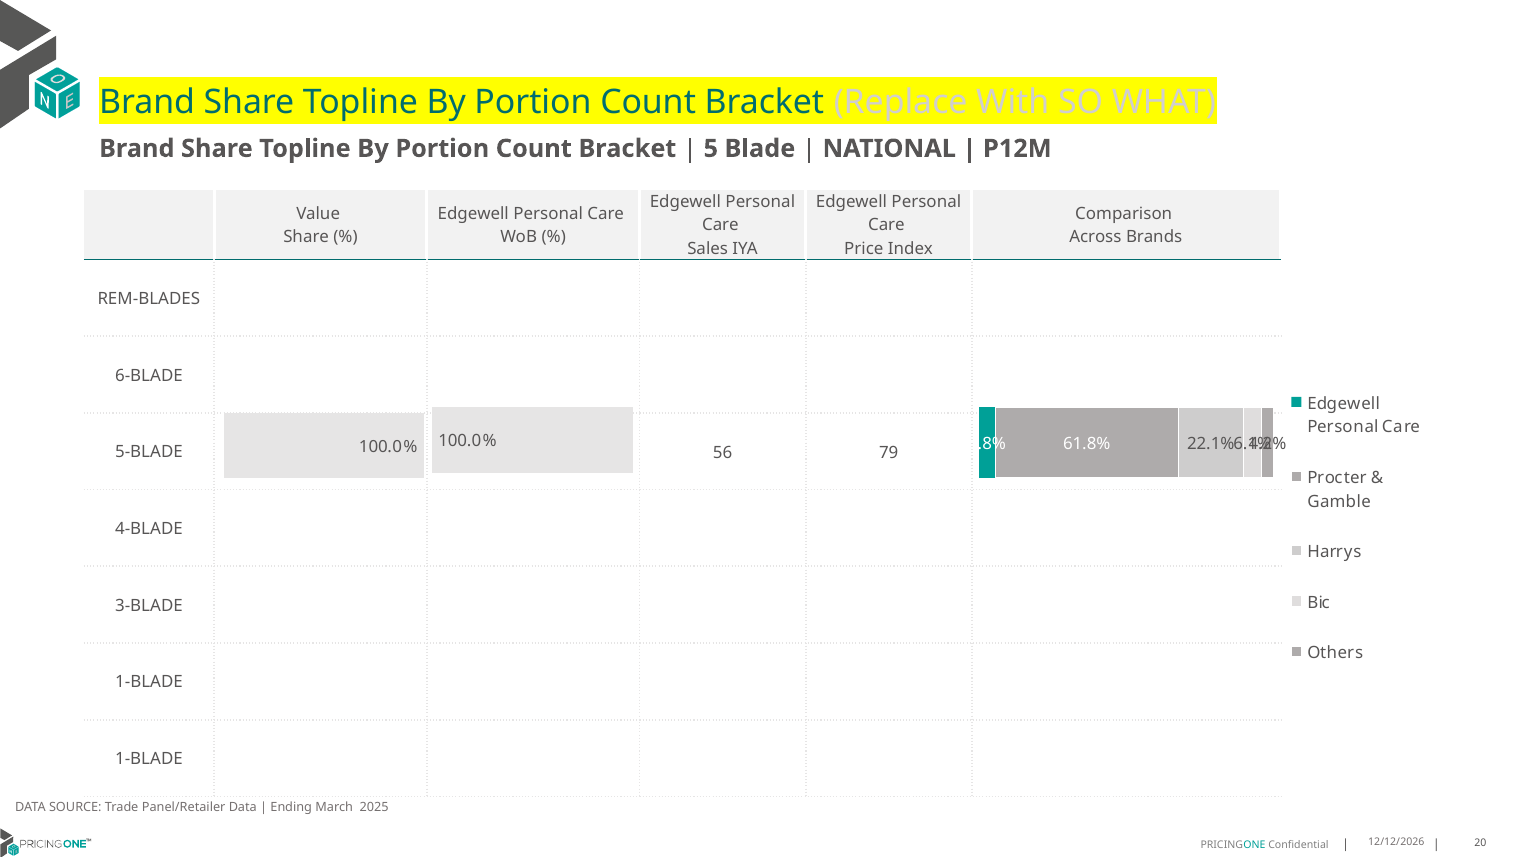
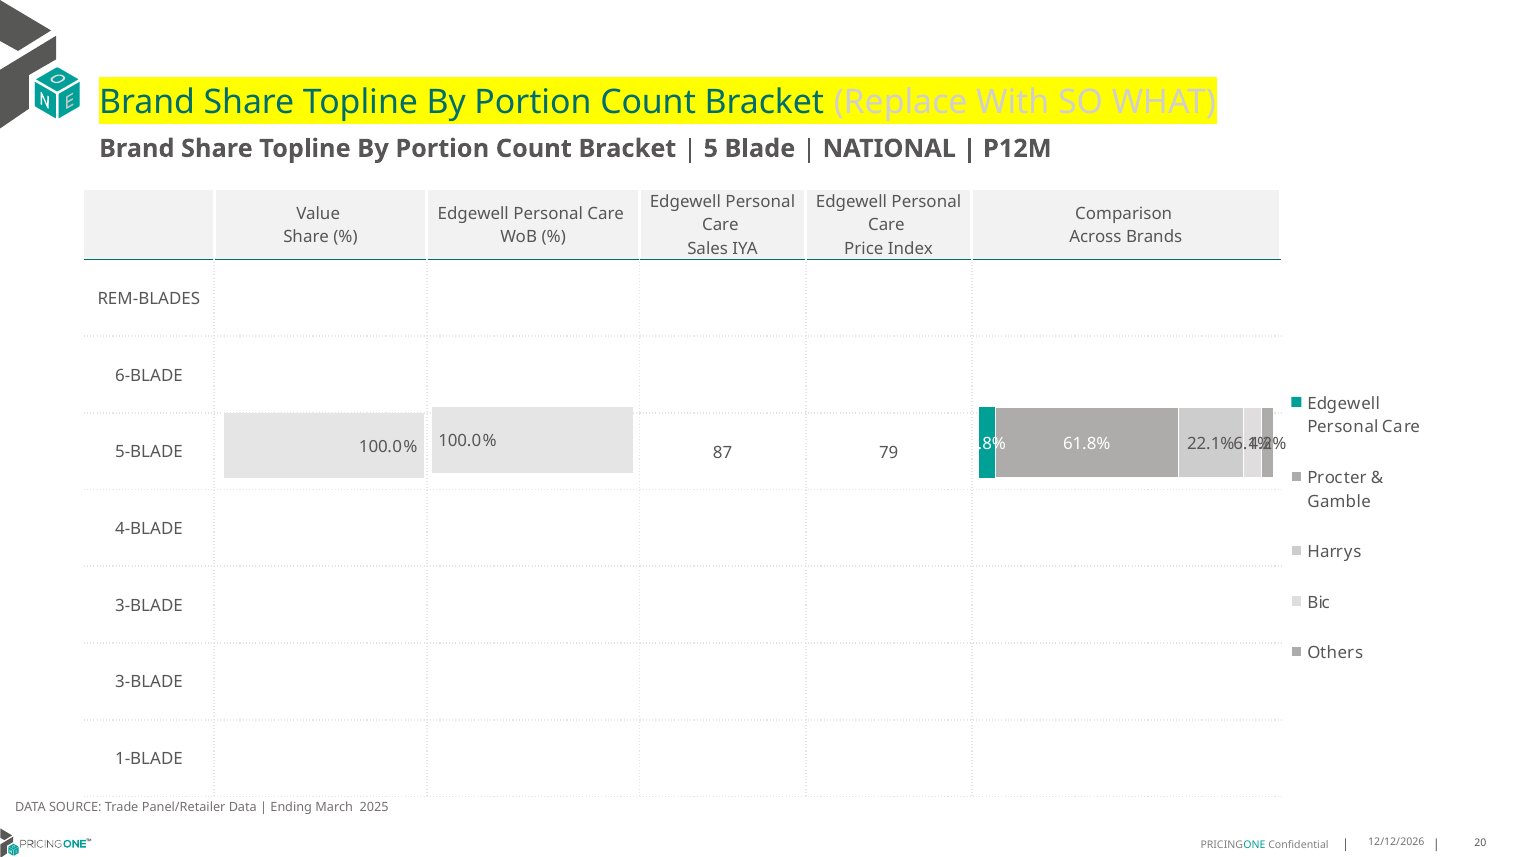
56: 56 -> 87
1-BLADE at (149, 683): 1-BLADE -> 3-BLADE
